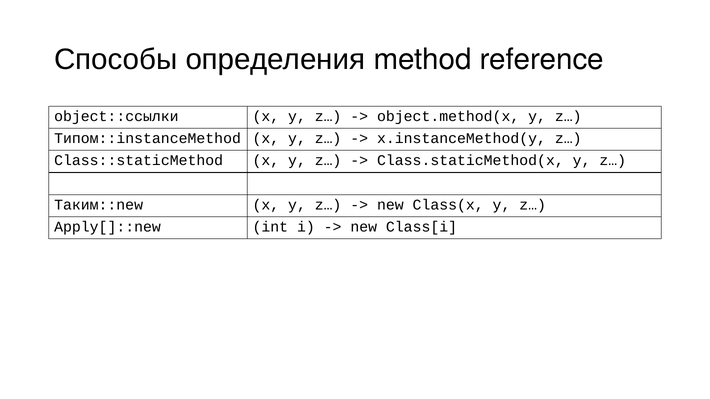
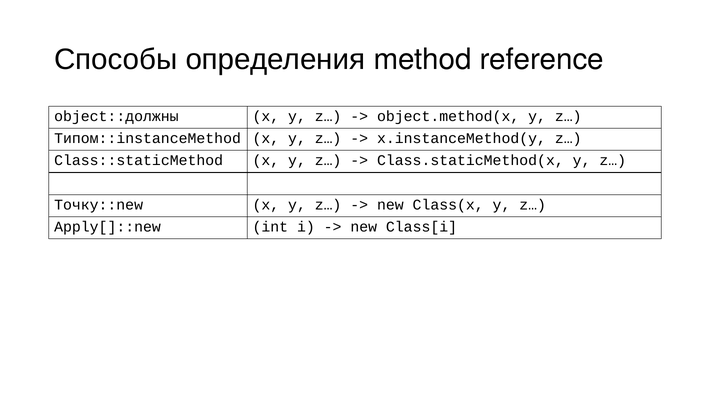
object::ссылки: object::ссылки -> object::должны
Таким::new: Таким::new -> Точку::new
